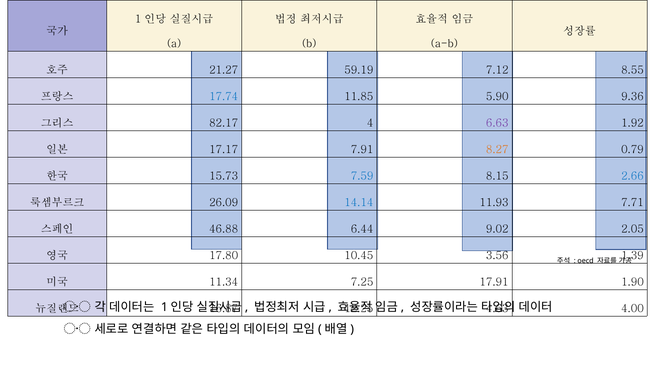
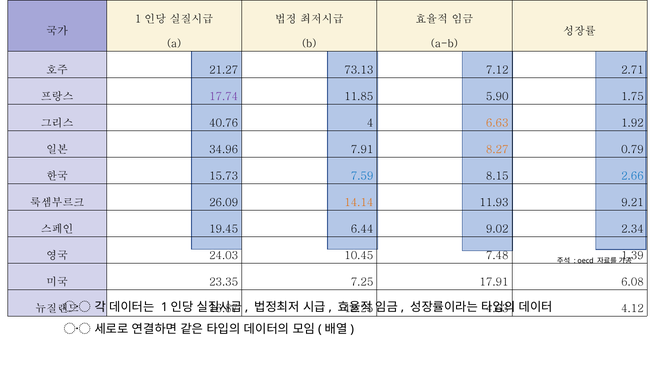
59.19: 59.19 -> 73.13
8.55: 8.55 -> 2.71
17.74 colour: blue -> purple
9.36: 9.36 -> 1.75
82.17: 82.17 -> 40.76
6.63 colour: purple -> orange
17.17: 17.17 -> 34.96
14.14 colour: blue -> orange
7.71: 7.71 -> 9.21
46.88: 46.88 -> 19.45
2.05: 2.05 -> 2.34
17.80: 17.80 -> 24.03
3.56: 3.56 -> 7.48
11.34: 11.34 -> 23.35
1.90: 1.90 -> 6.08
4.00: 4.00 -> 4.12
